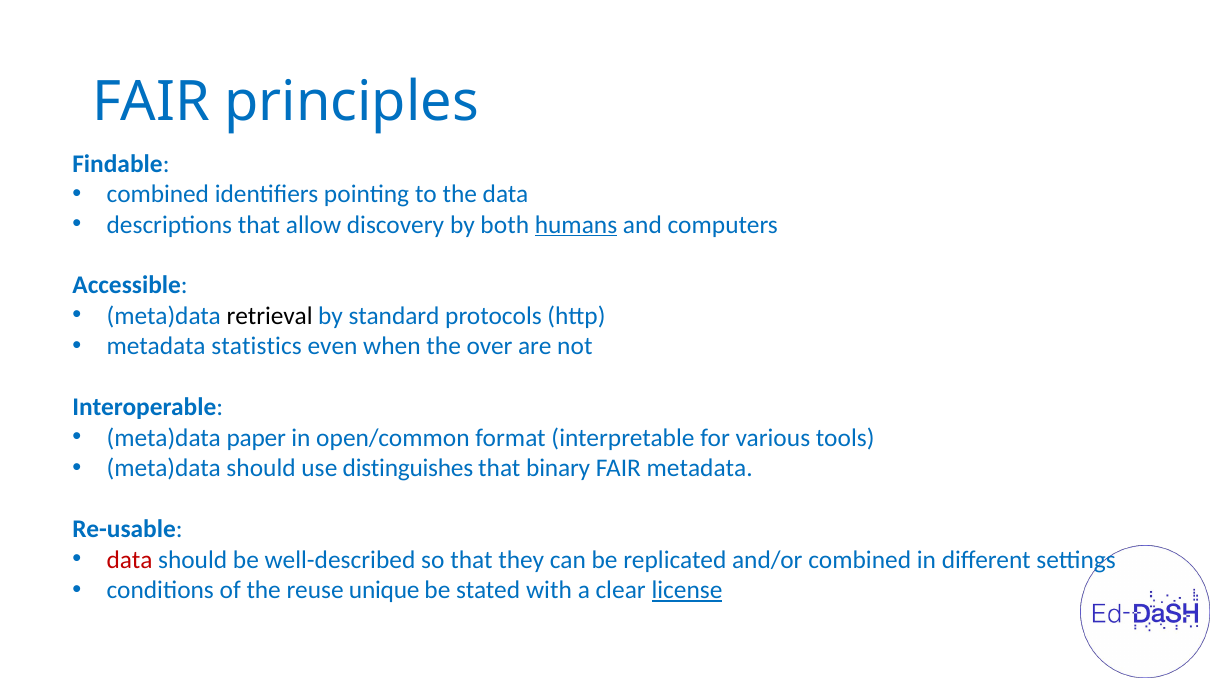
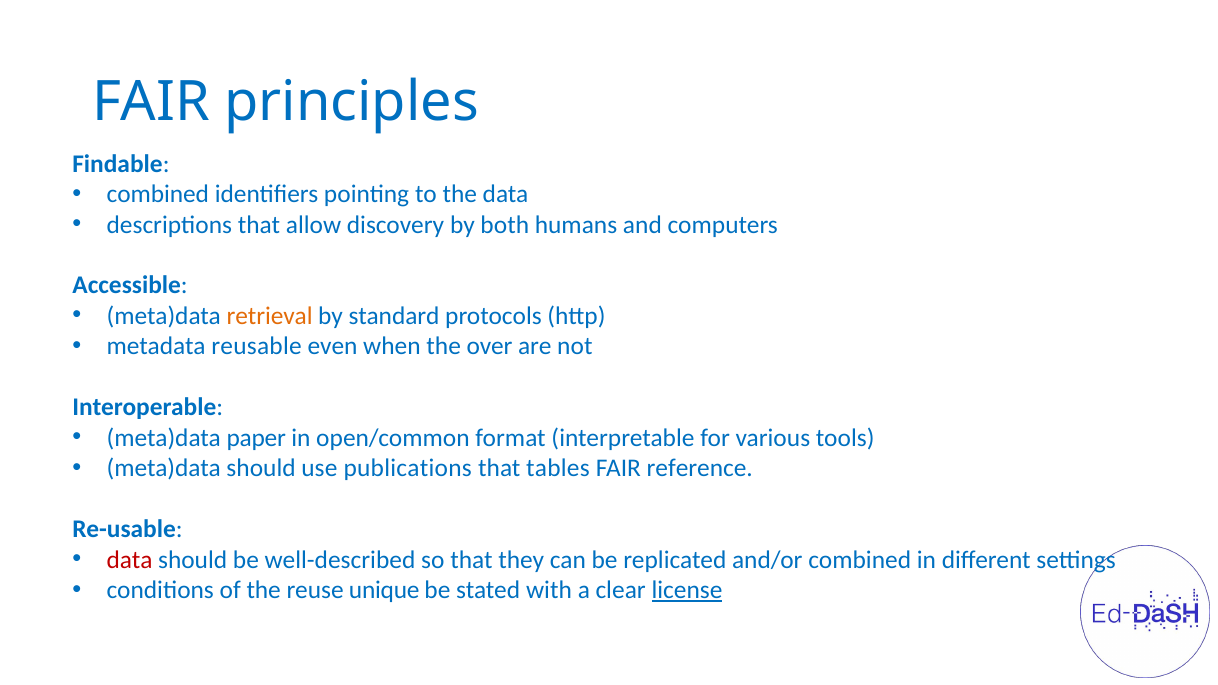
humans underline: present -> none
retrieval colour: black -> orange
statistics: statistics -> reusable
distinguishes: distinguishes -> publications
binary: binary -> tables
FAIR metadata: metadata -> reference
